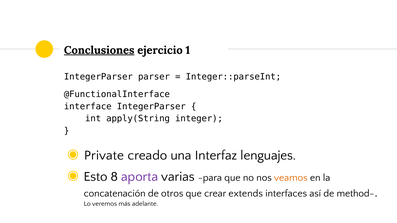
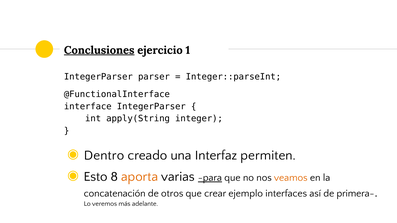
Private: Private -> Dentro
lenguajes: lenguajes -> permiten
aporta colour: purple -> orange
para underline: none -> present
extends: extends -> ejemplo
method-: method- -> primera-
